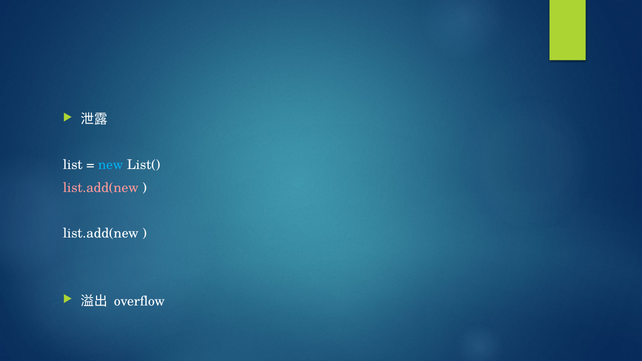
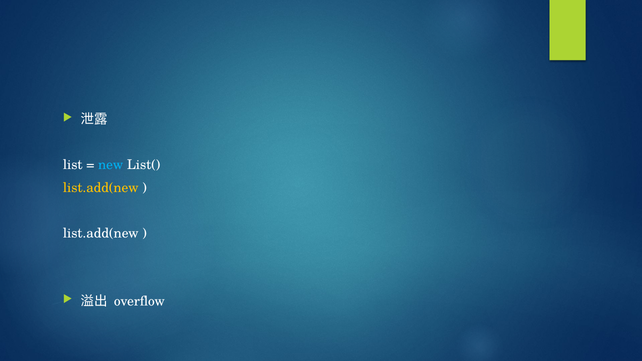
list.add(new at (101, 188) colour: pink -> yellow
